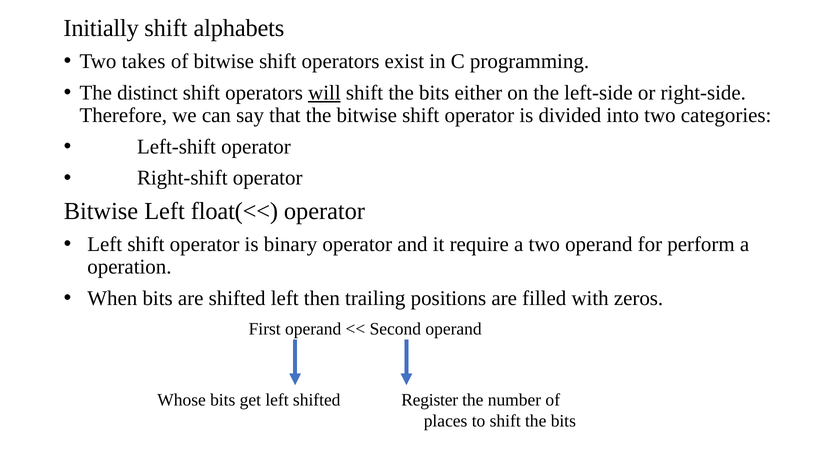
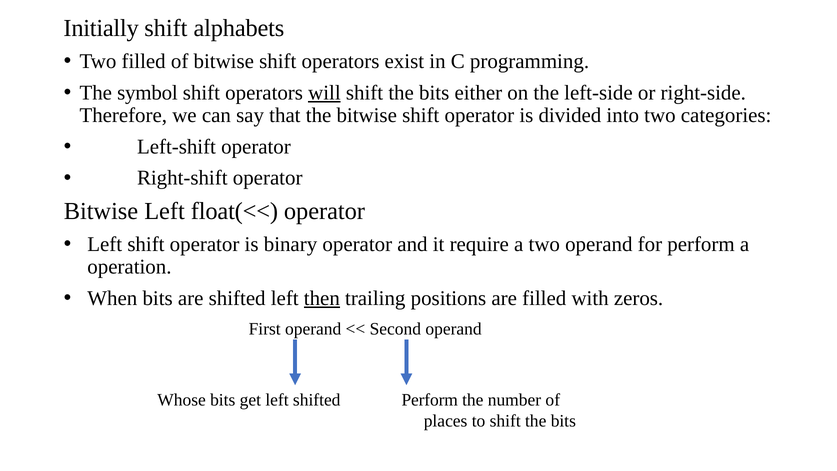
Two takes: takes -> filled
distinct: distinct -> symbol
then underline: none -> present
shifted Register: Register -> Perform
